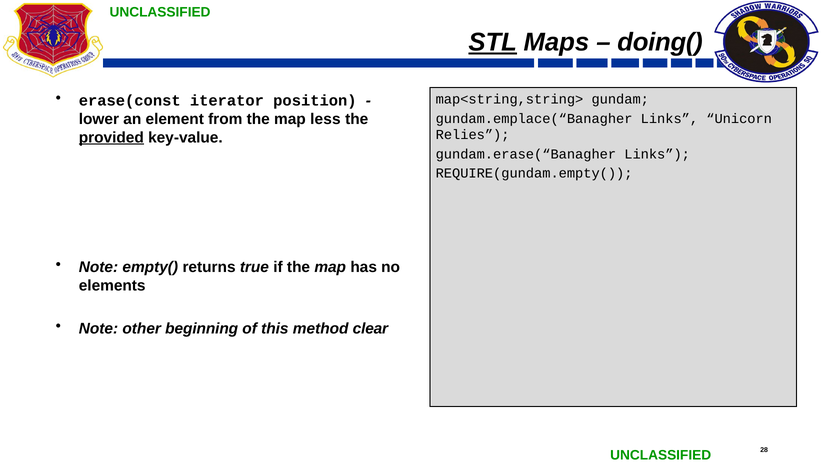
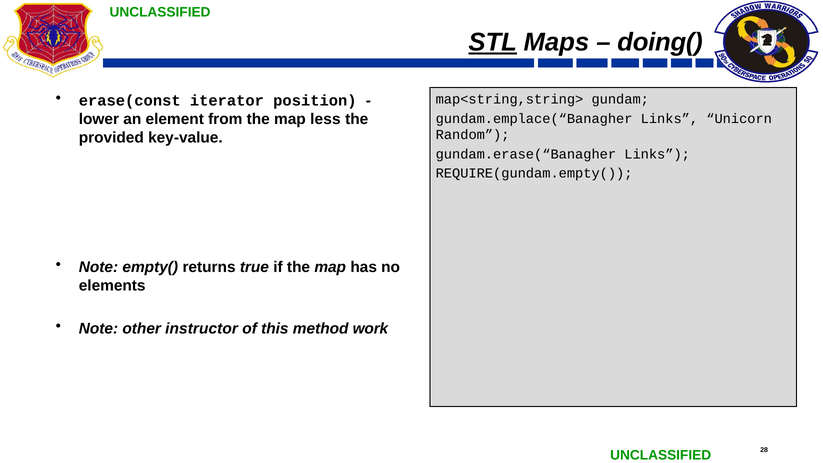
Relies: Relies -> Random
provided underline: present -> none
beginning: beginning -> instructor
clear: clear -> work
